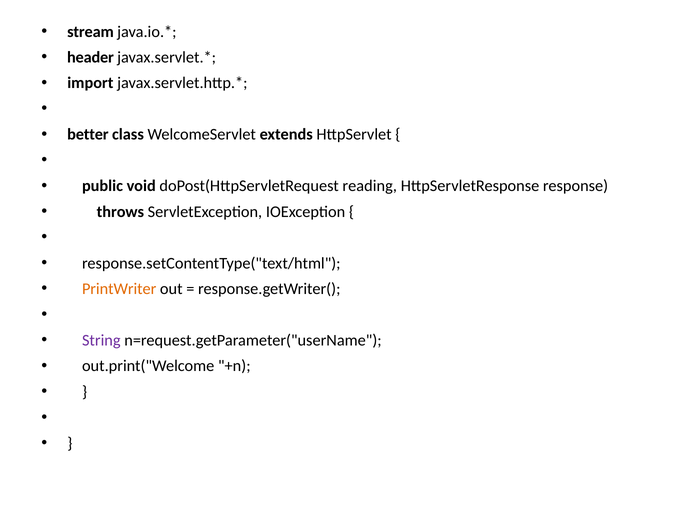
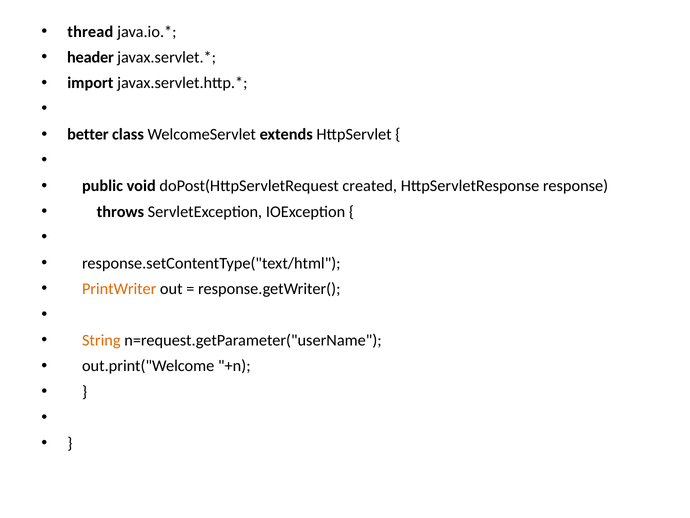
stream: stream -> thread
reading: reading -> created
String colour: purple -> orange
